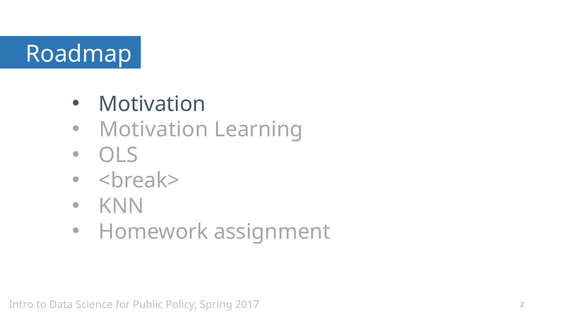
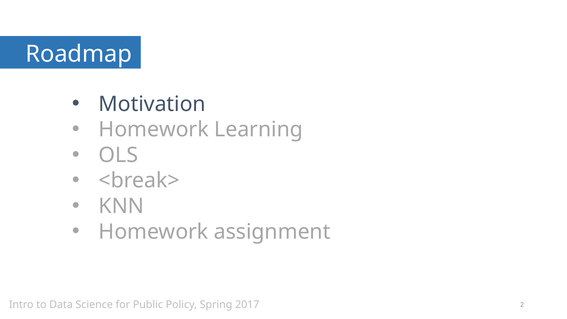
Motivation at (154, 130): Motivation -> Homework
